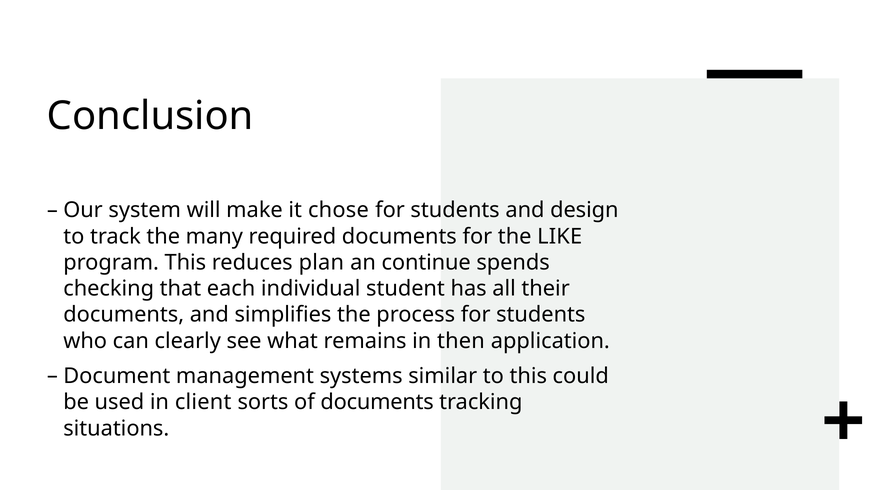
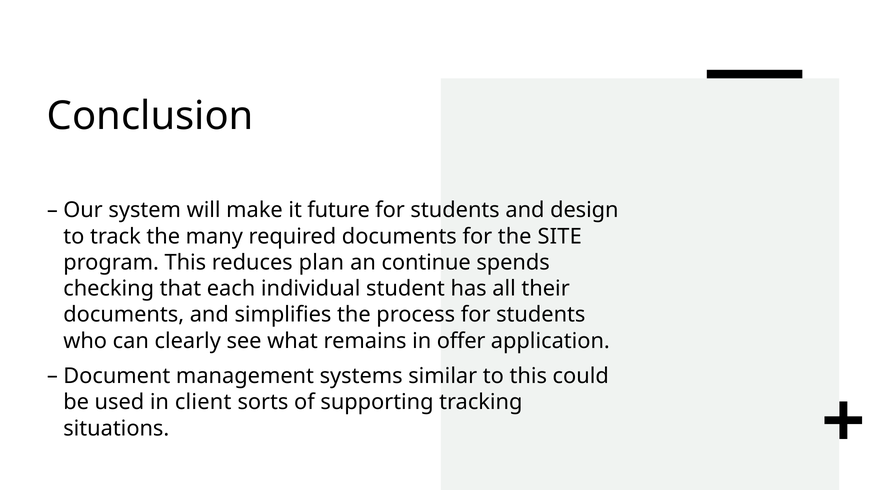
chose: chose -> future
LIKE: LIKE -> SITE
then: then -> offer
of documents: documents -> supporting
